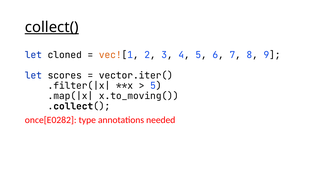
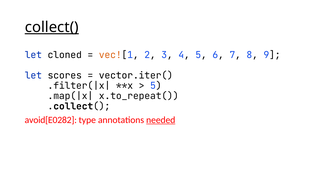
x.to_moving(: x.to_moving( -> x.to_repeat(
once[E0282: once[E0282 -> avoid[E0282
needed underline: none -> present
